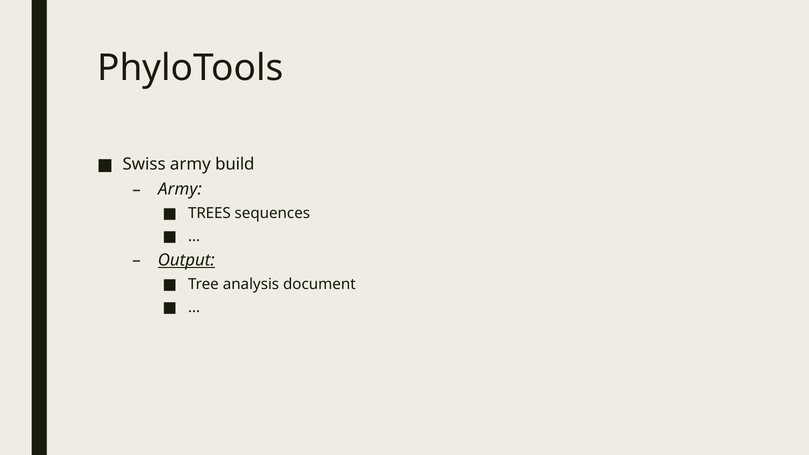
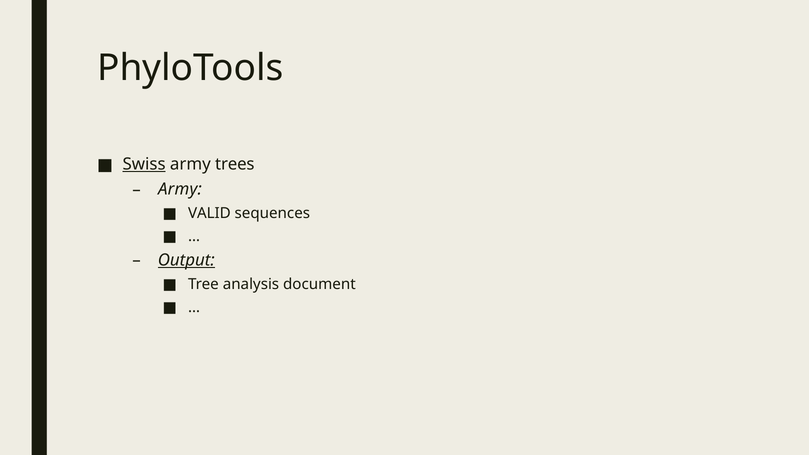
Swiss underline: none -> present
build: build -> trees
TREES: TREES -> VALID
